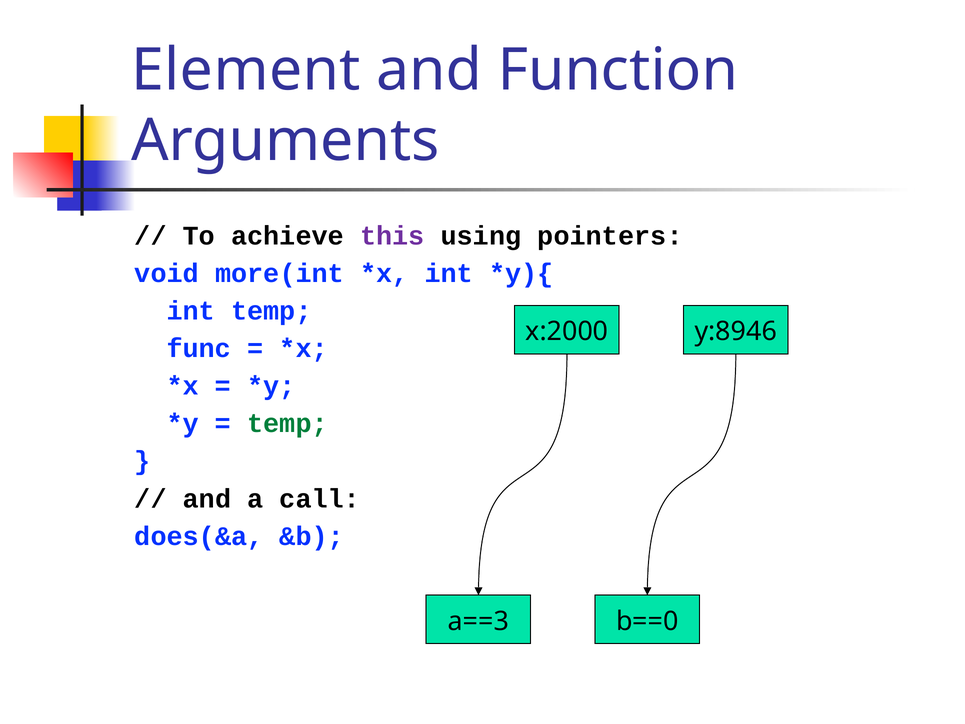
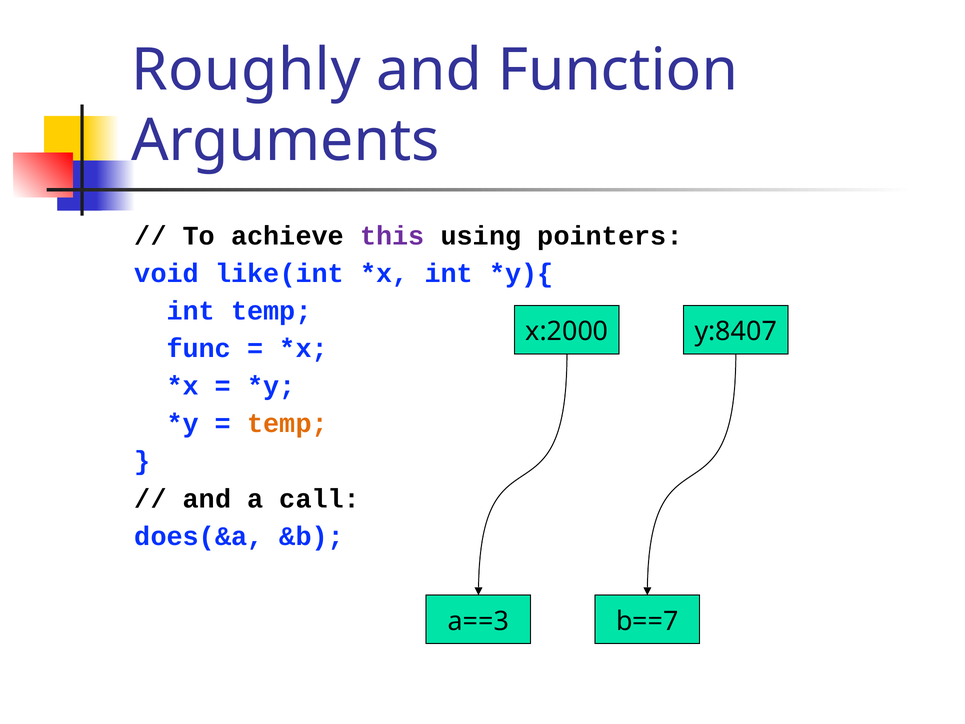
Element: Element -> Roughly
more(int: more(int -> like(int
y:8946: y:8946 -> y:8407
temp at (287, 423) colour: green -> orange
b==0: b==0 -> b==7
